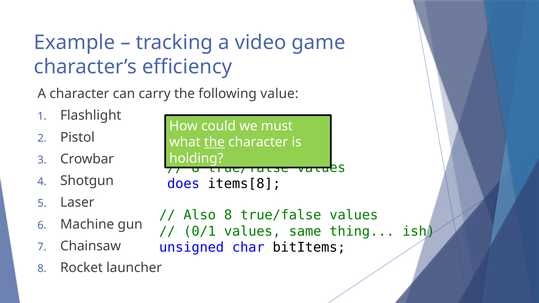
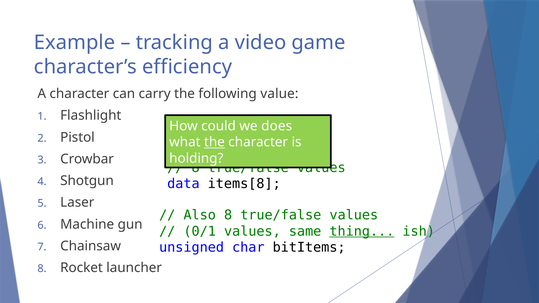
must: must -> does
does: does -> data
thing underline: none -> present
